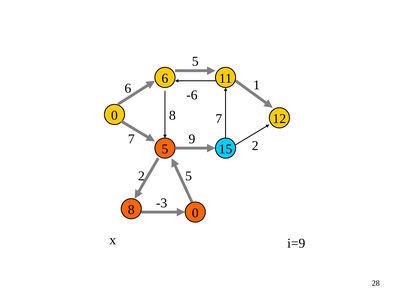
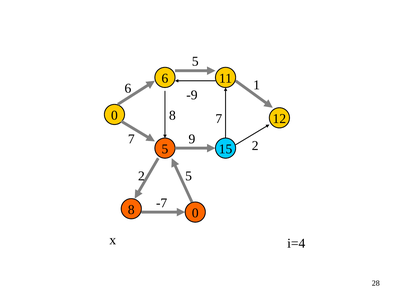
-6: -6 -> -9
-3: -3 -> -7
i=9: i=9 -> i=4
